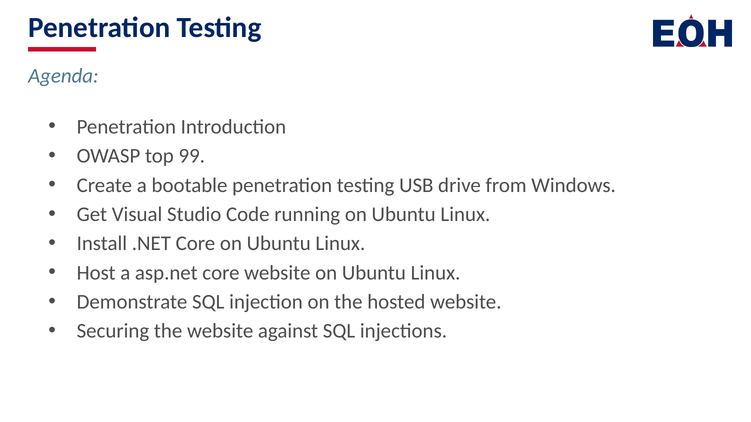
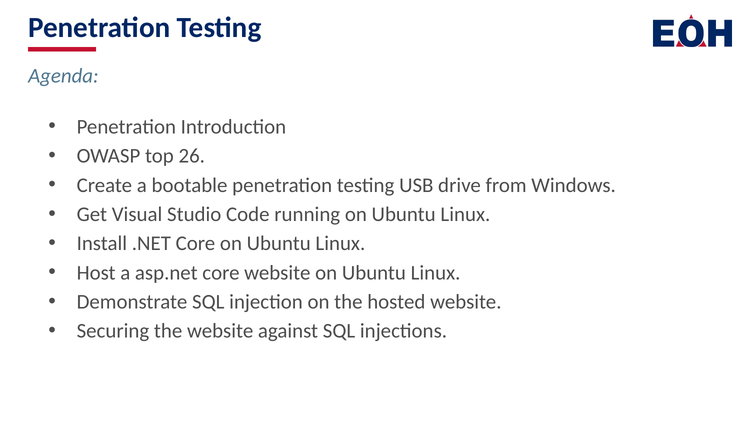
99: 99 -> 26
